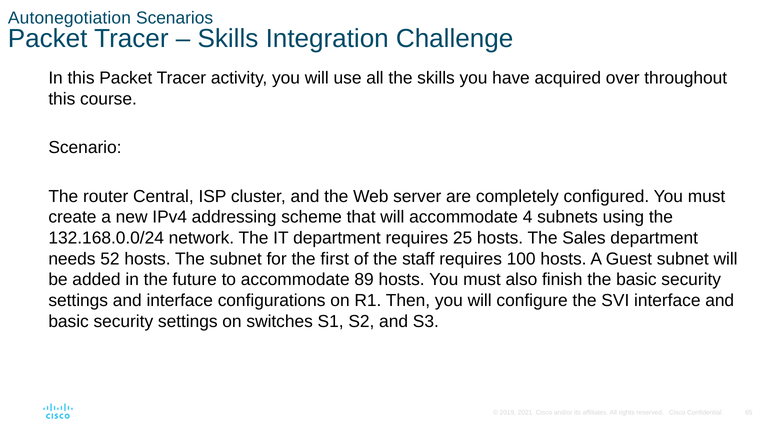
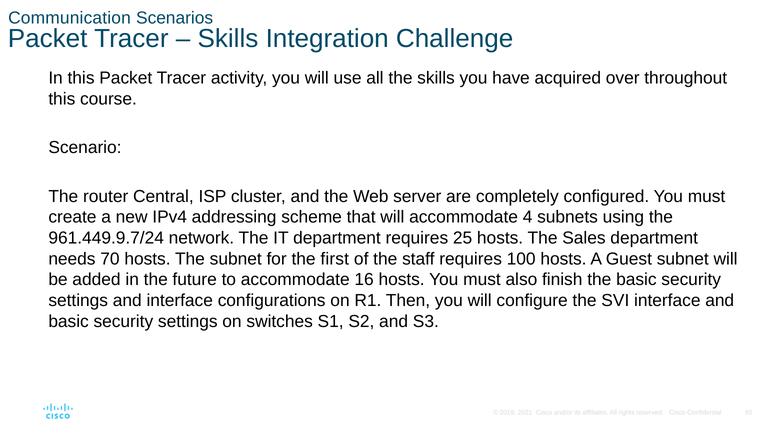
Autonegotiation: Autonegotiation -> Communication
132.168.0.0/24: 132.168.0.0/24 -> 961.449.9.7/24
52: 52 -> 70
89: 89 -> 16
